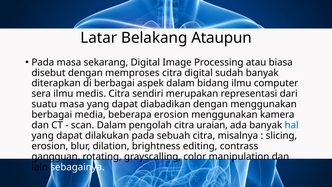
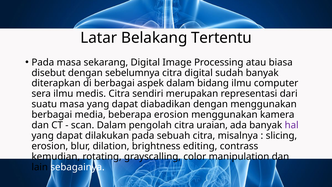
Ataupun: Ataupun -> Tertentu
memproses: memproses -> sebelumnya
hal colour: blue -> purple
gangguan: gangguan -> kemudian
